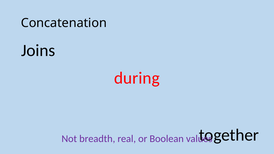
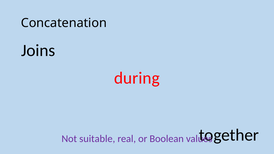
breadth: breadth -> suitable
